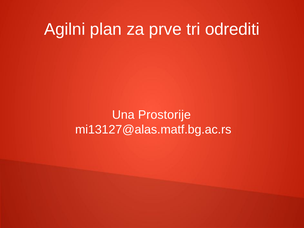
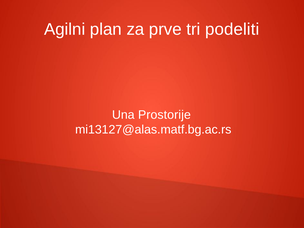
odrediti: odrediti -> podeliti
